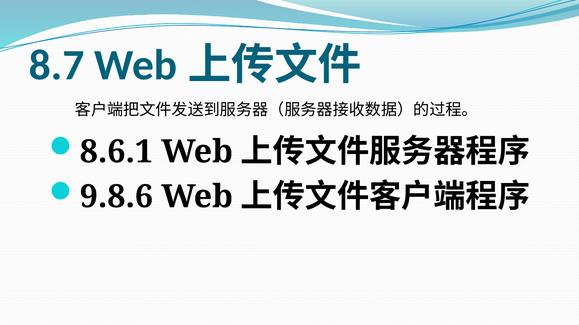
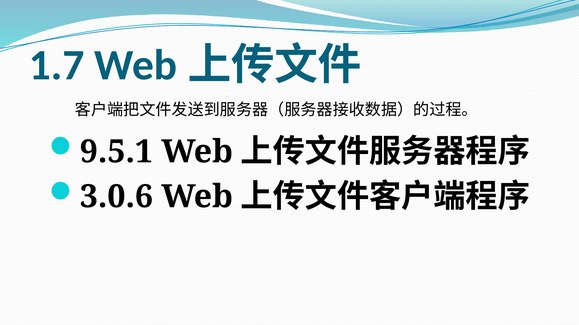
8.7: 8.7 -> 1.7
8.6.1: 8.6.1 -> 9.5.1
9.8.6: 9.8.6 -> 3.0.6
